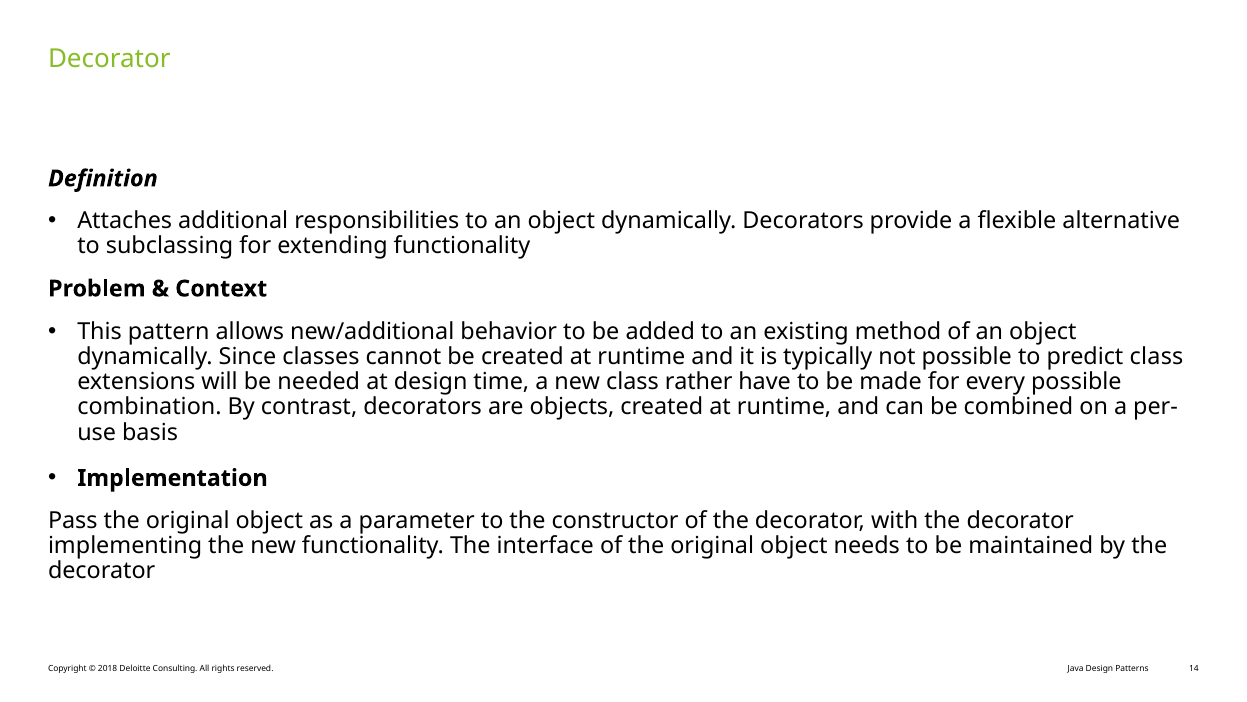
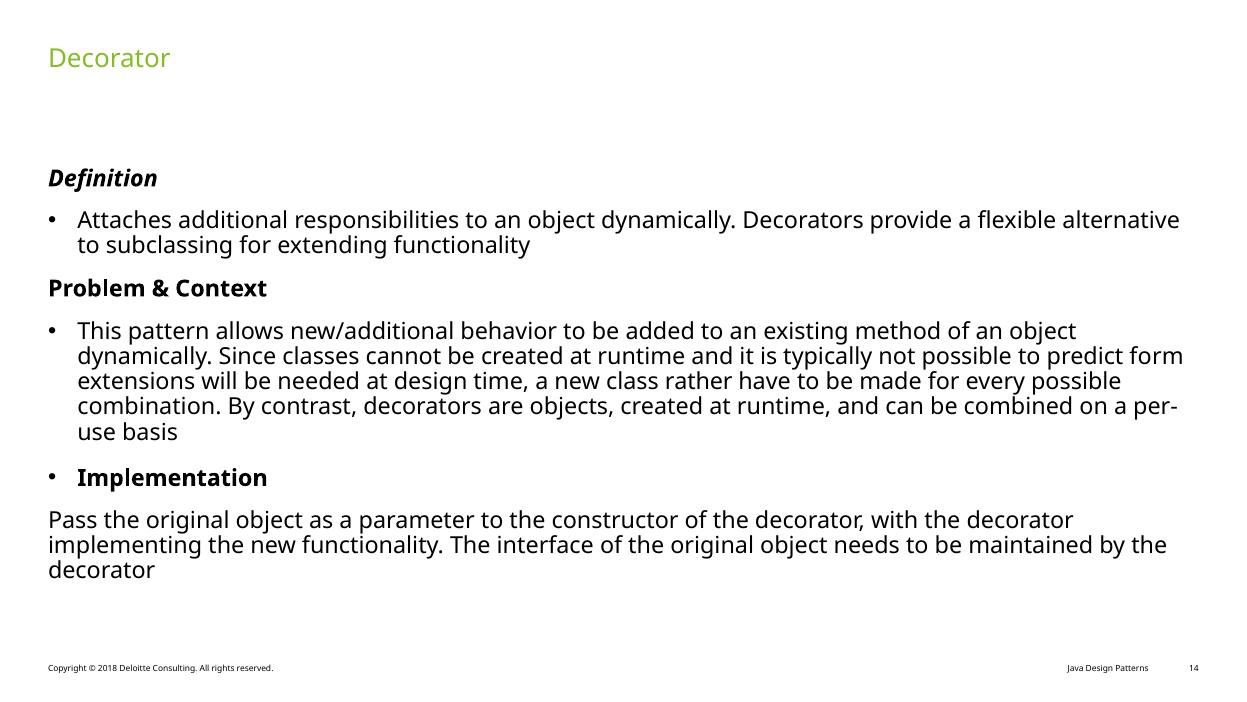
predict class: class -> form
